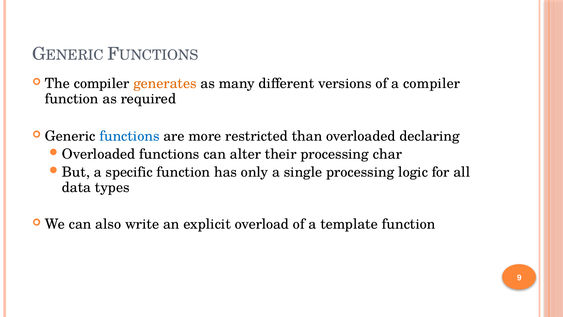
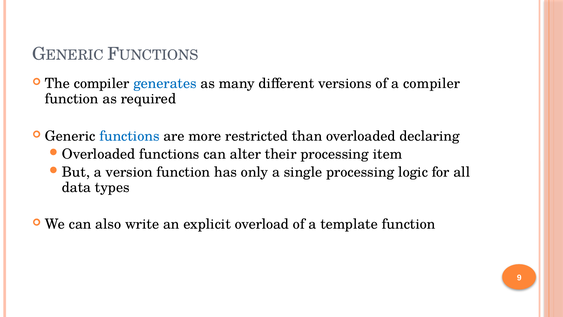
generates colour: orange -> blue
char: char -> item
specific: specific -> version
